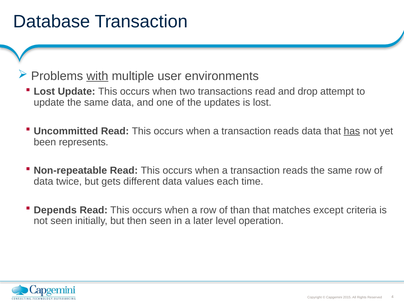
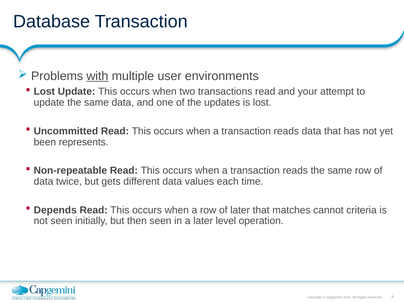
drop: drop -> your
has underline: present -> none
of than: than -> later
except: except -> cannot
